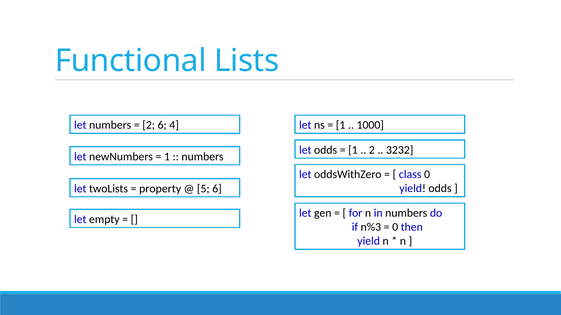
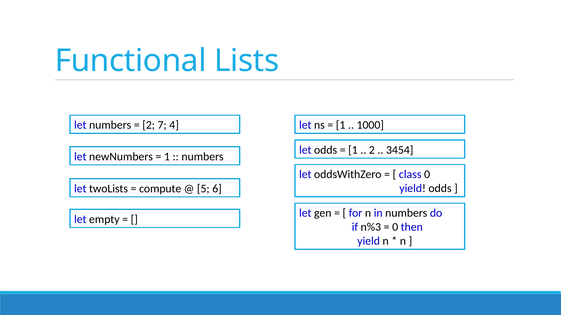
2 6: 6 -> 7
3232: 3232 -> 3454
property: property -> compute
